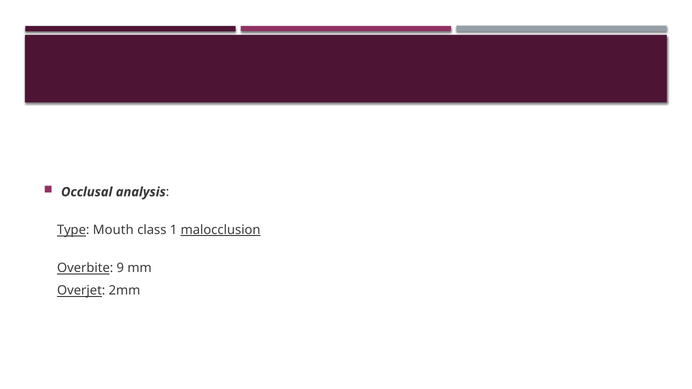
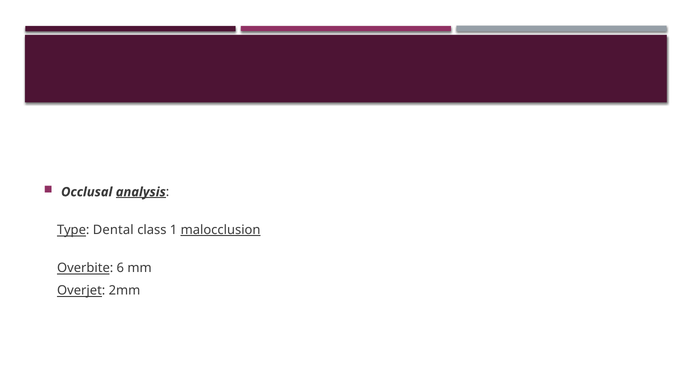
analysis underline: none -> present
Mouth: Mouth -> Dental
9: 9 -> 6
